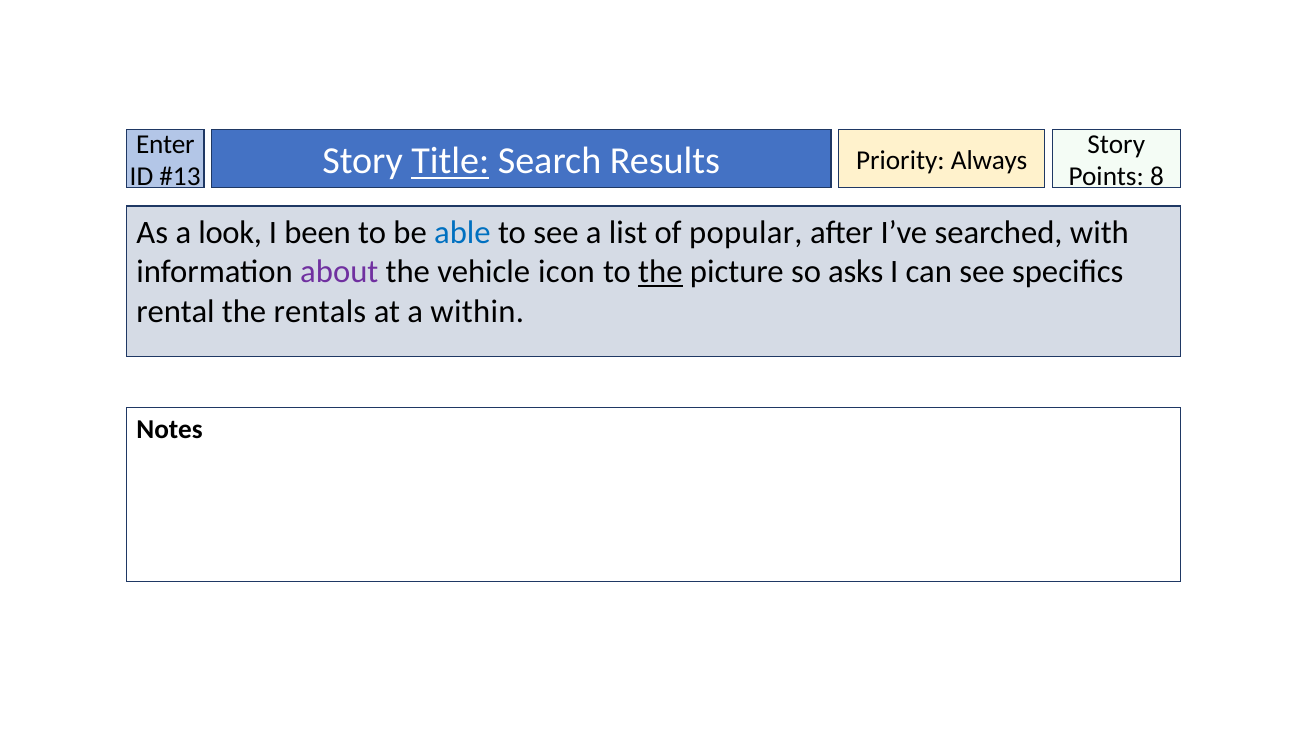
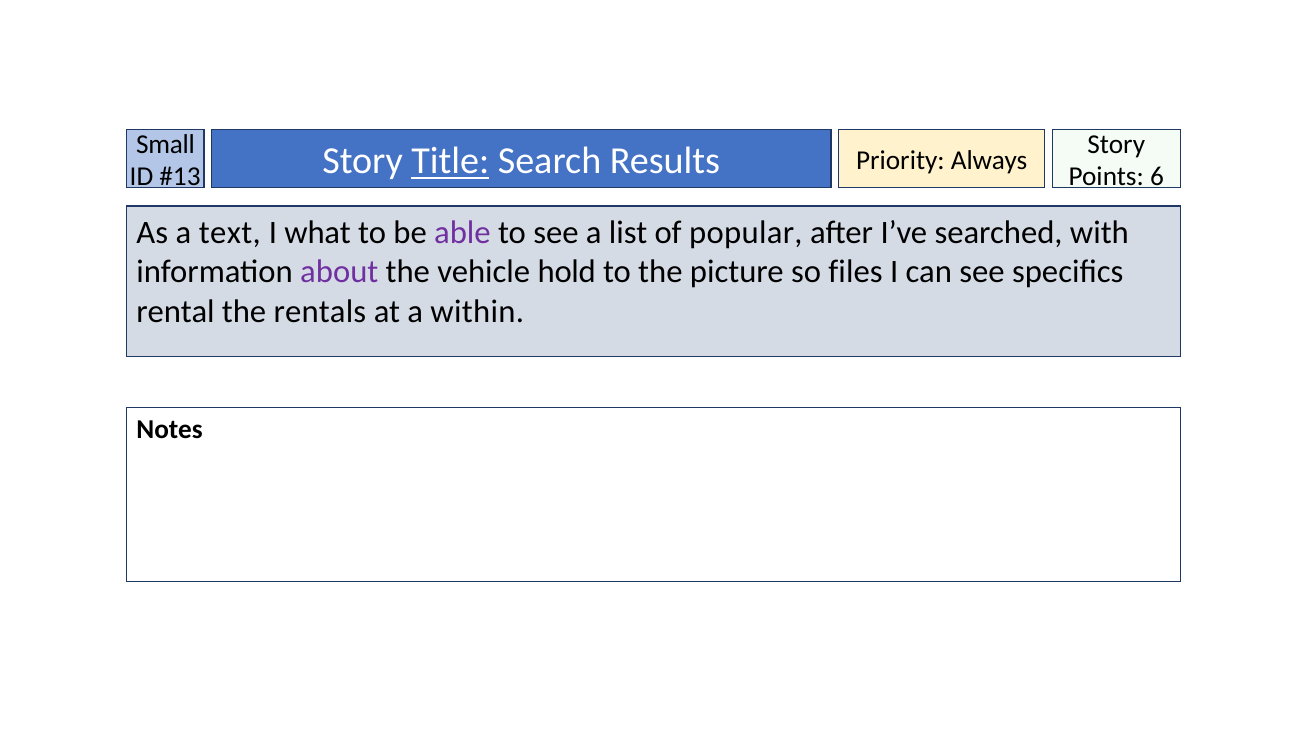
Enter: Enter -> Small
8: 8 -> 6
look: look -> text
been: been -> what
able colour: blue -> purple
icon: icon -> hold
the at (660, 272) underline: present -> none
asks: asks -> files
